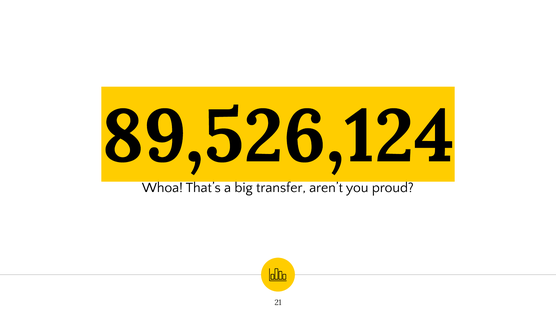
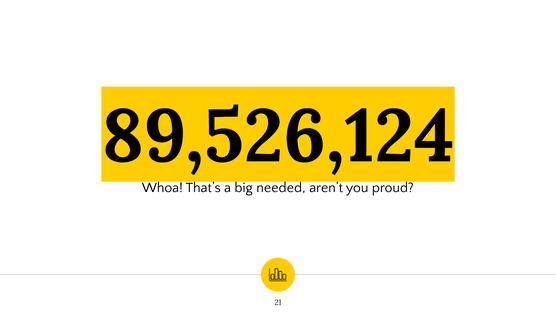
transfer: transfer -> needed
